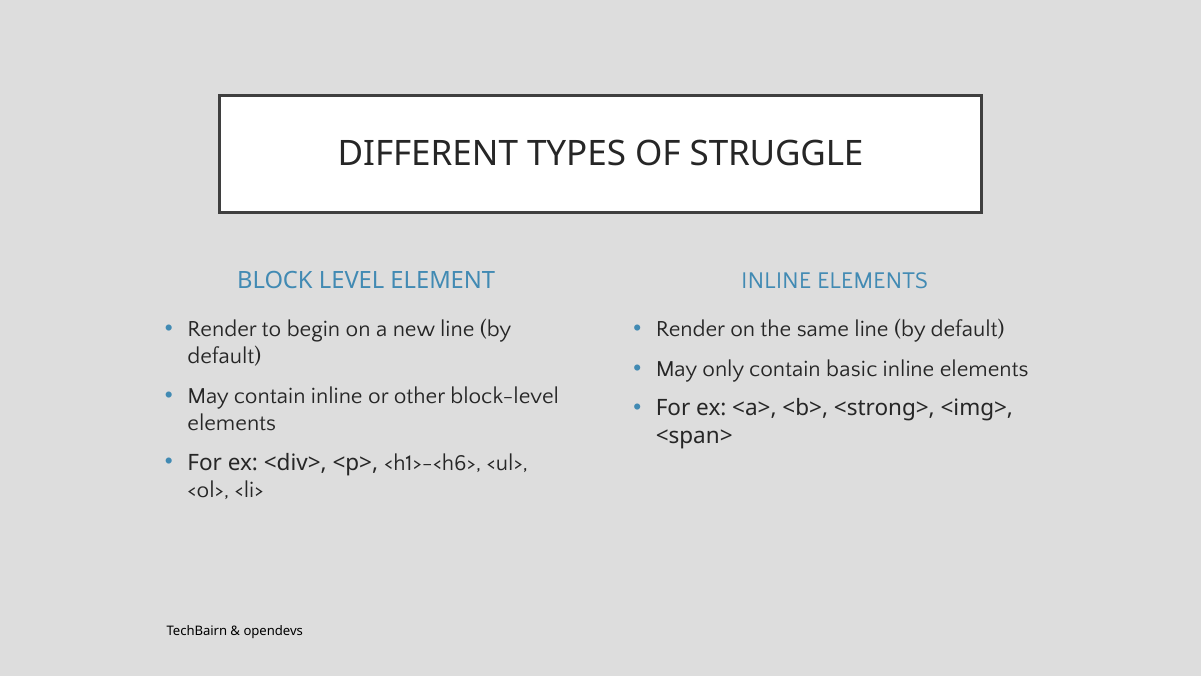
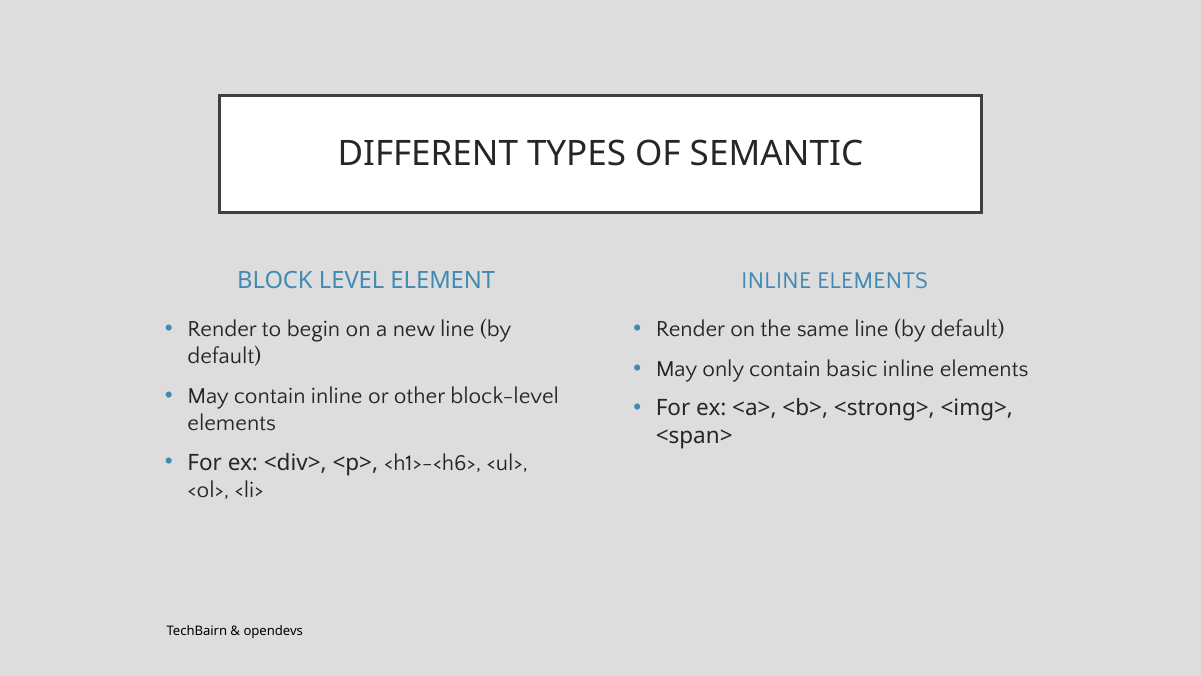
STRUGGLE: STRUGGLE -> SEMANTIC
